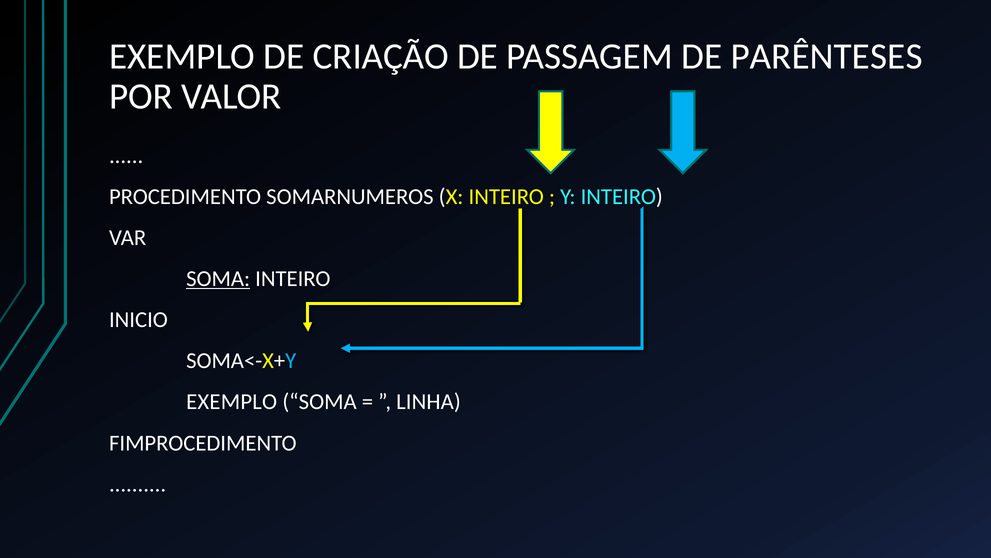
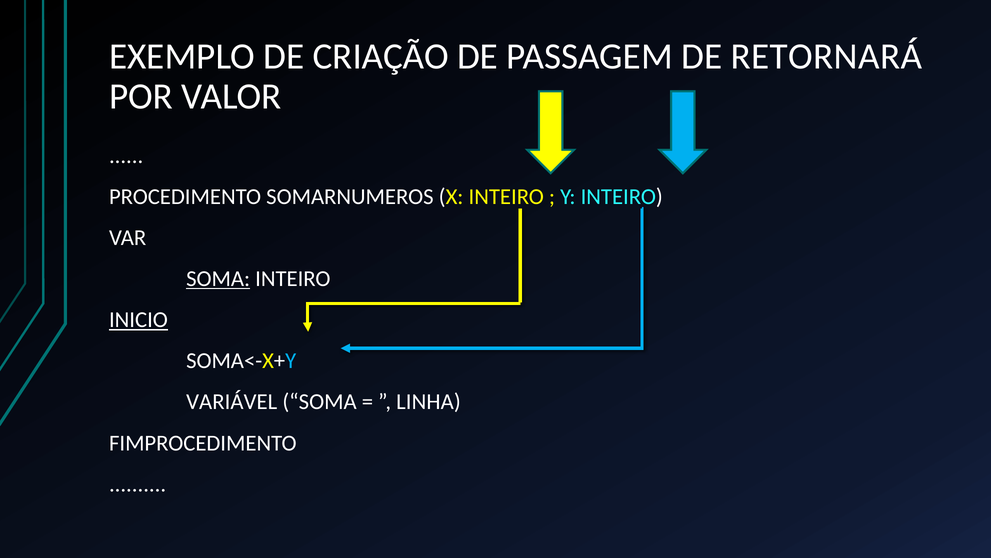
PARÊNTESES: PARÊNTESES -> RETORNARÁ
INICIO underline: none -> present
EXEMPLO at (232, 402): EXEMPLO -> VARIÁVEL
